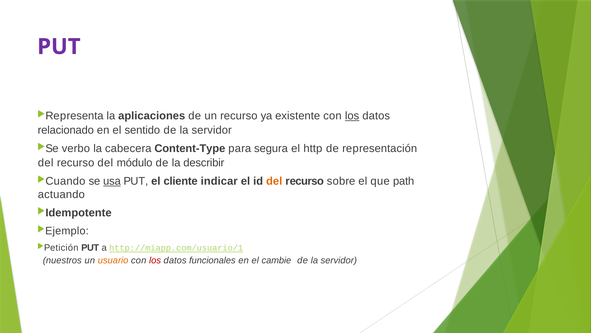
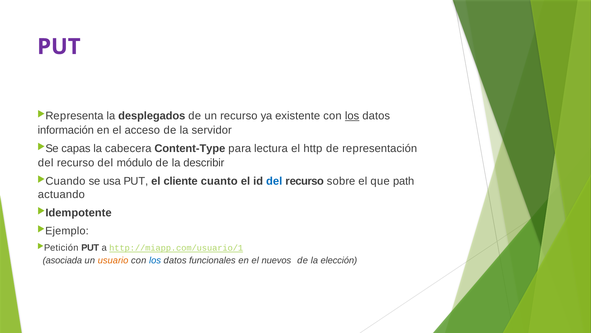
aplicaciones: aplicaciones -> desplegados
relacionado: relacionado -> información
sentido: sentido -> acceso
verbo: verbo -> capas
segura: segura -> lectura
usa underline: present -> none
indicar: indicar -> cuanto
del at (274, 181) colour: orange -> blue
nuestros: nuestros -> asociada
los at (155, 260) colour: red -> blue
cambie: cambie -> nuevos
servidor at (339, 260): servidor -> elección
